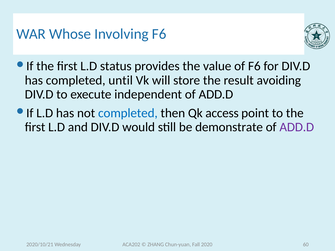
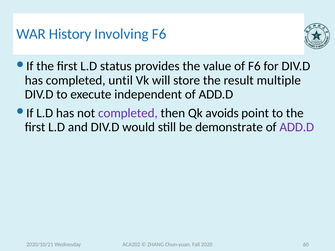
Whose: Whose -> History
avoiding: avoiding -> multiple
completed at (128, 113) colour: blue -> purple
access: access -> avoids
